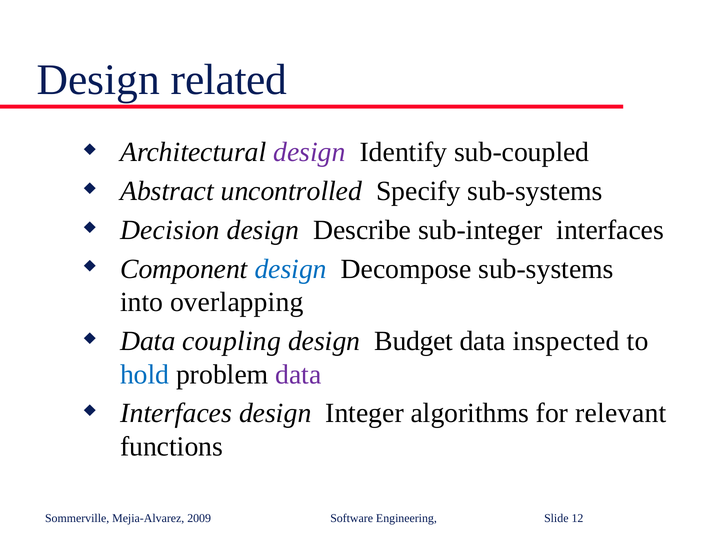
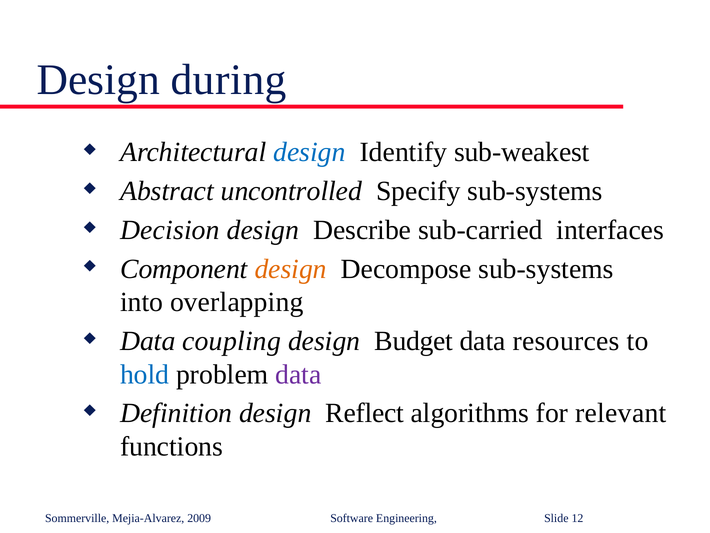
related: related -> during
design at (309, 152) colour: purple -> blue
sub-coupled: sub-coupled -> sub-weakest
sub-integer: sub-integer -> sub-carried
design at (291, 269) colour: blue -> orange
inspected: inspected -> resources
Interfaces at (176, 413): Interfaces -> Definition
Integer: Integer -> Reflect
